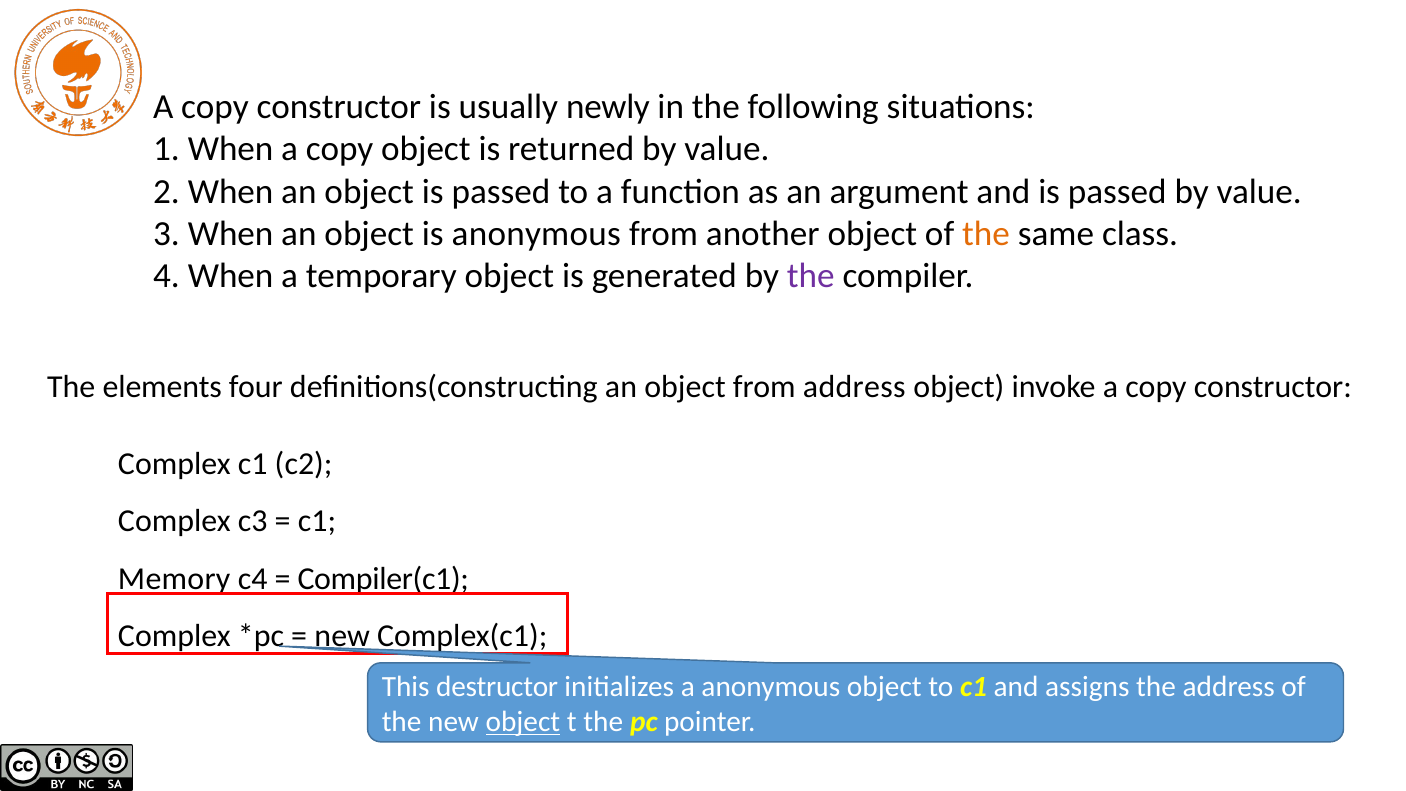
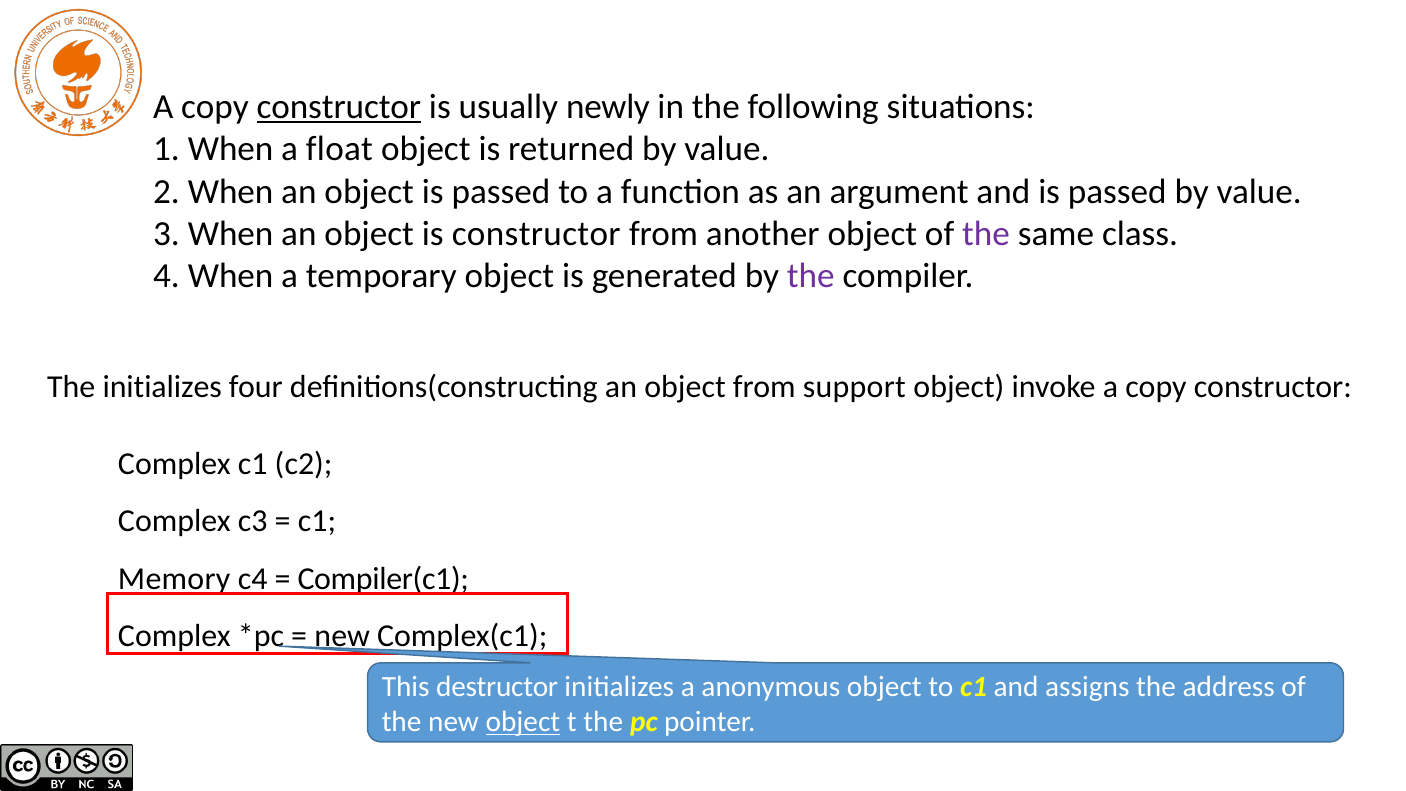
constructor at (339, 107) underline: none -> present
When a copy: copy -> float
is anonymous: anonymous -> constructor
the at (986, 234) colour: orange -> purple
The elements: elements -> initializes
from address: address -> support
